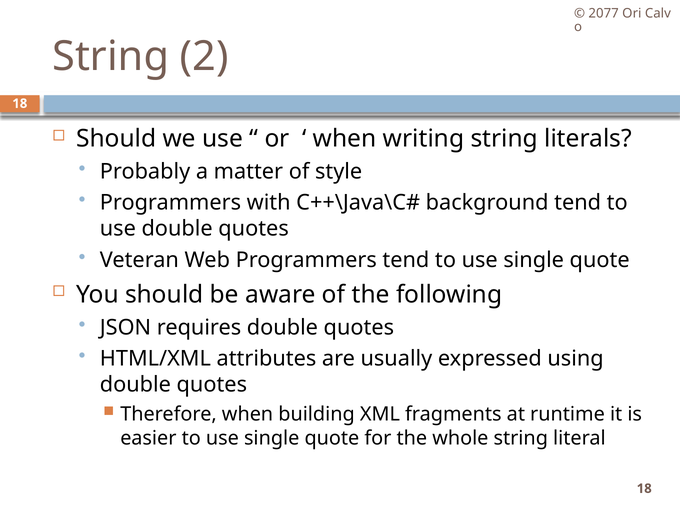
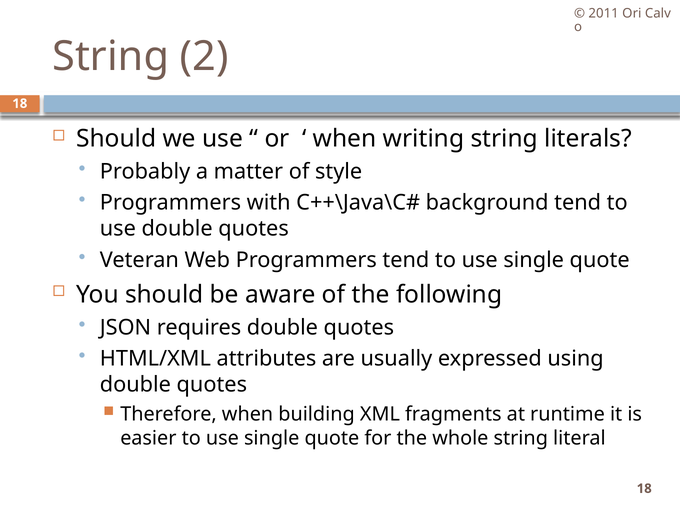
2077: 2077 -> 2011
